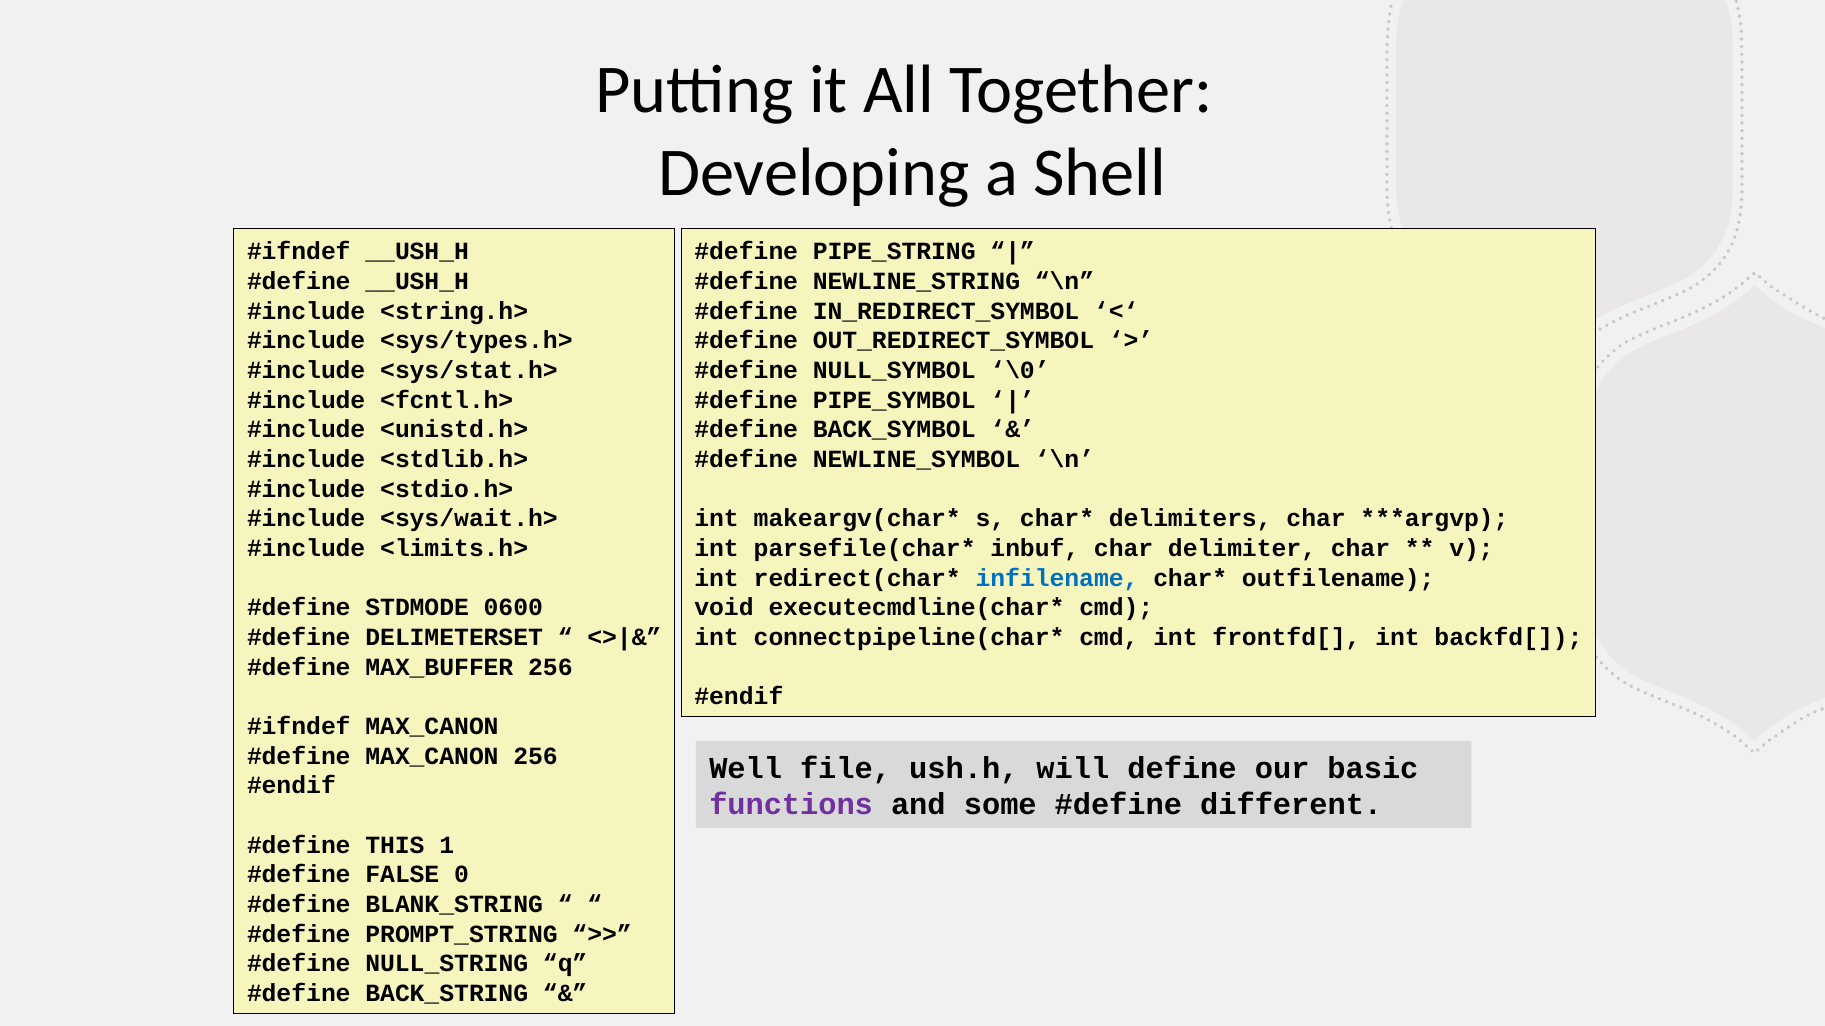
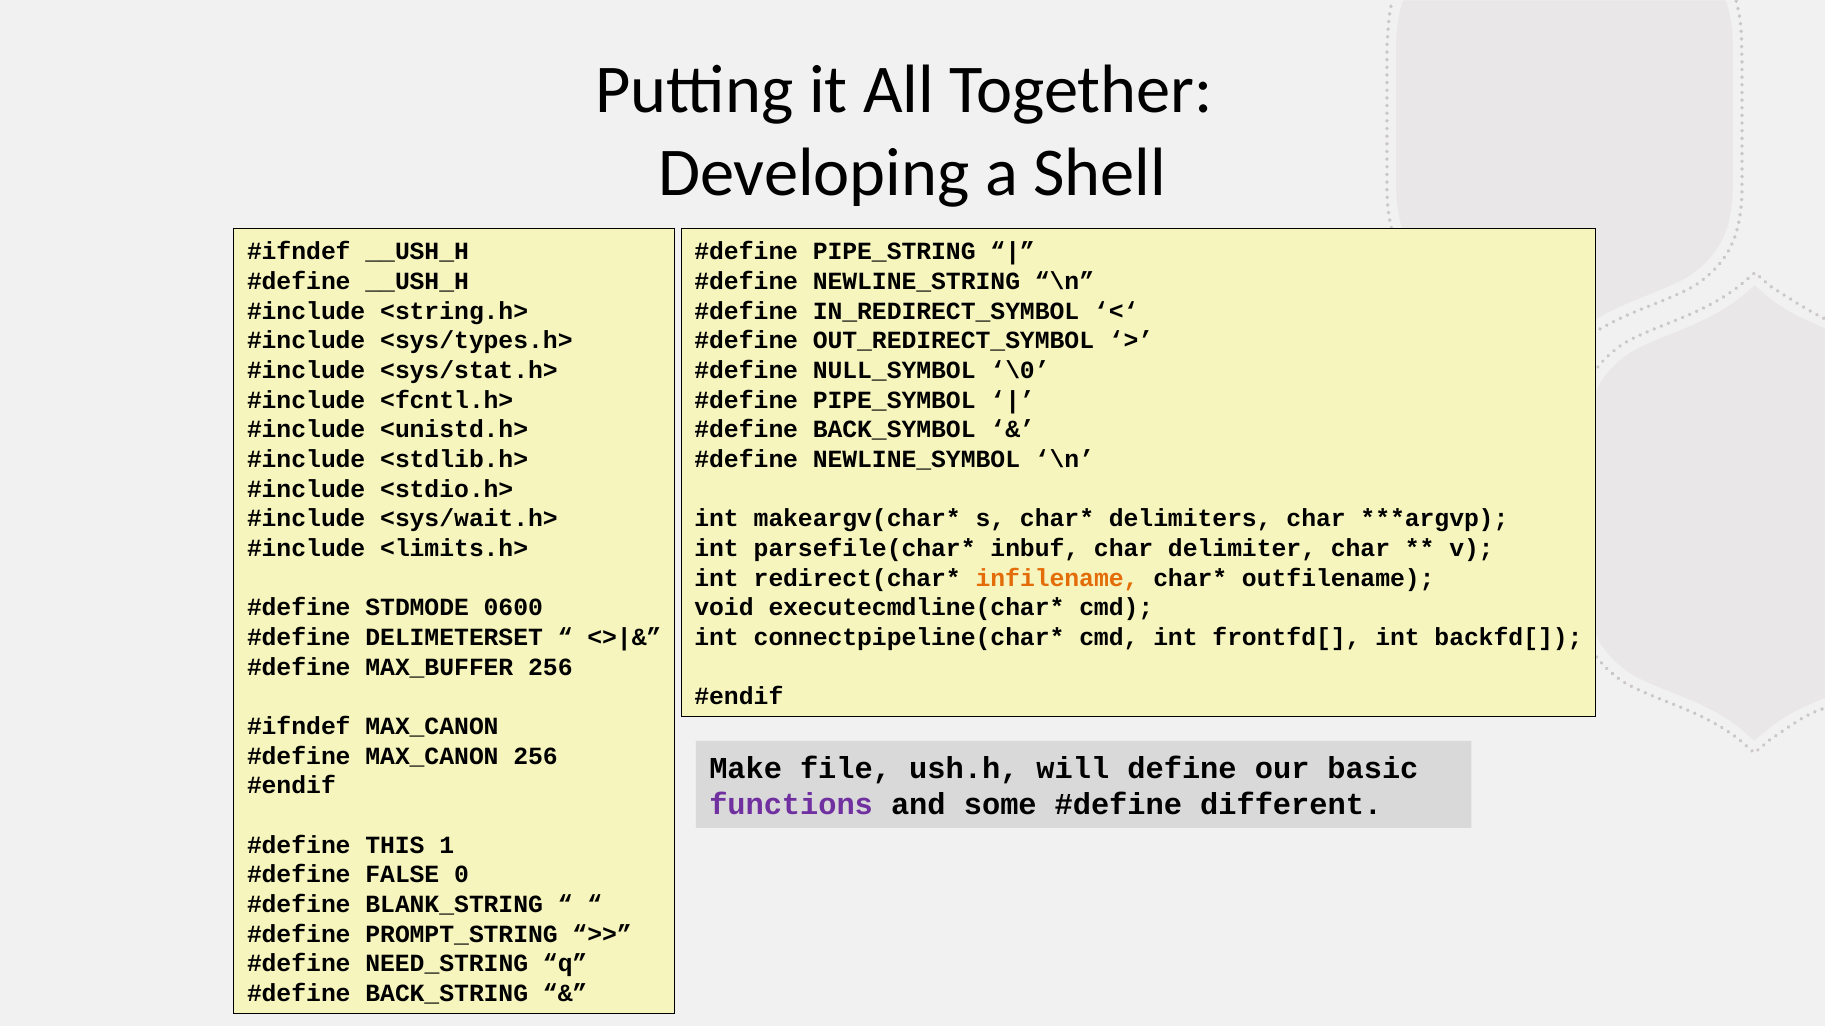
infilename colour: blue -> orange
Well: Well -> Make
NULL_STRING: NULL_STRING -> NEED_STRING
